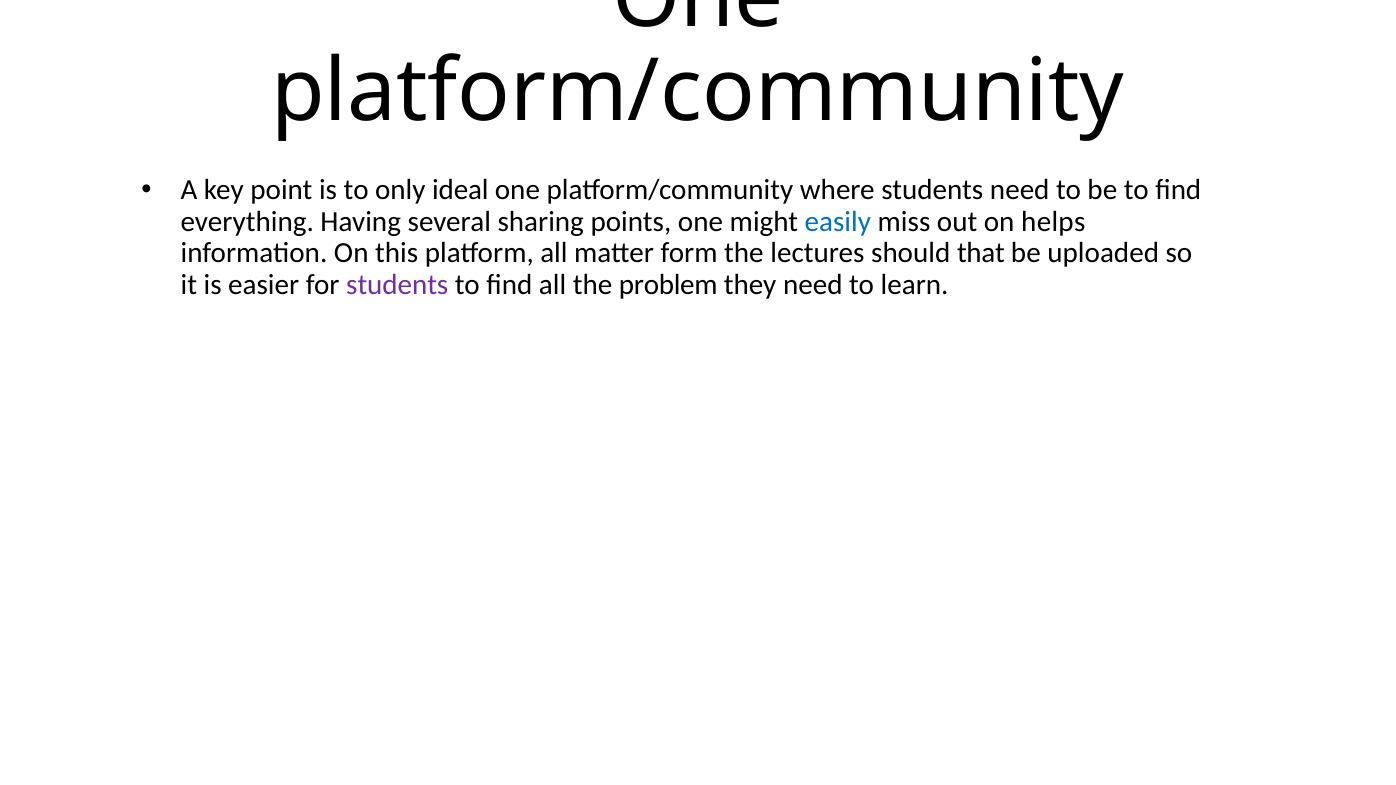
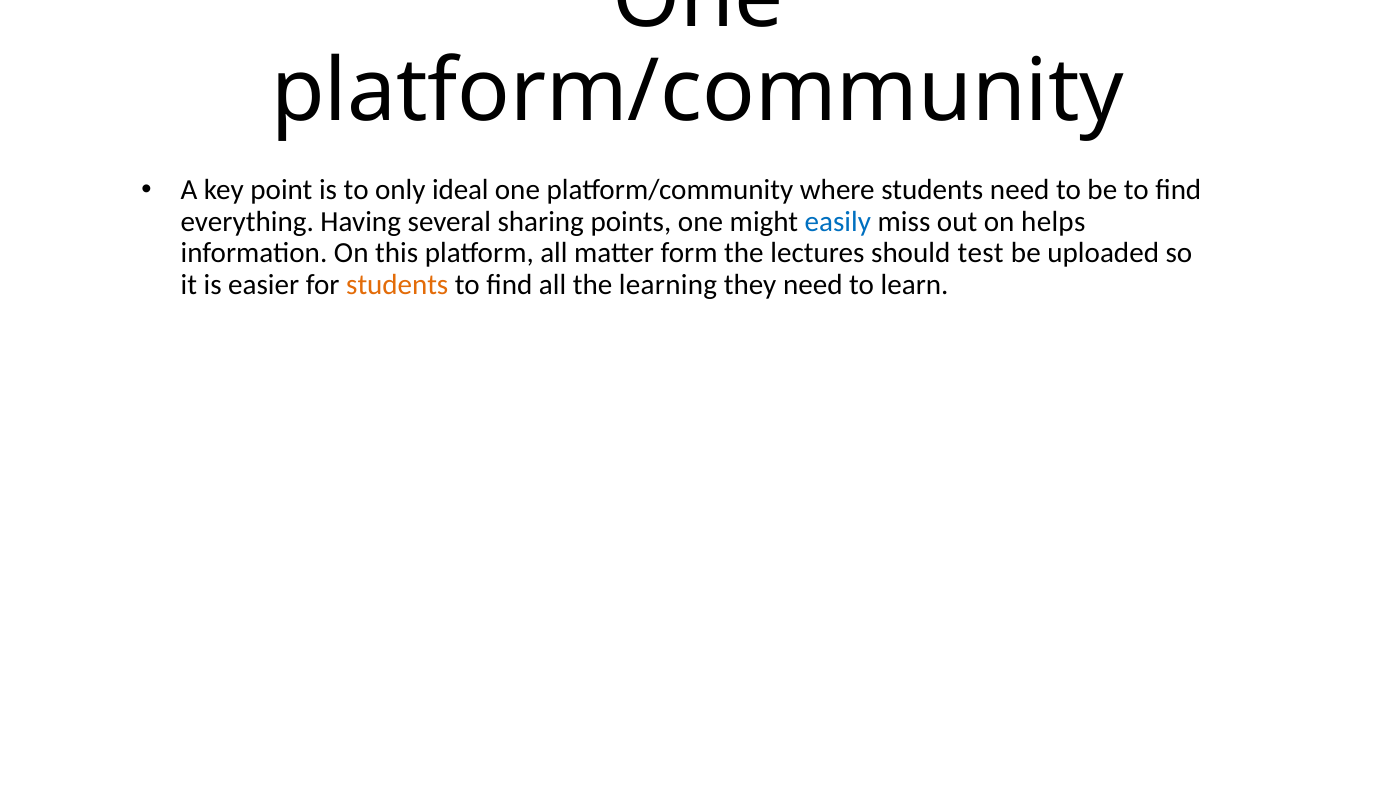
that: that -> test
students at (397, 285) colour: purple -> orange
problem: problem -> learning
